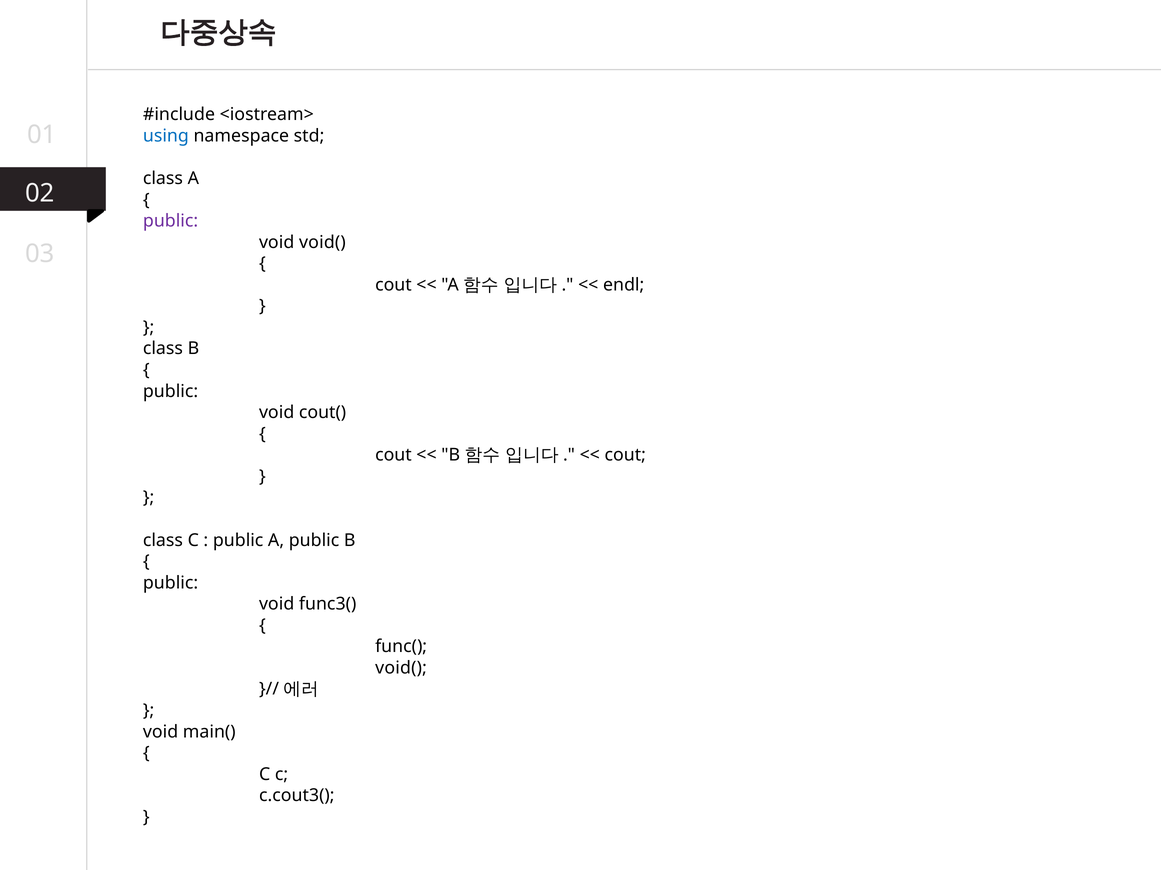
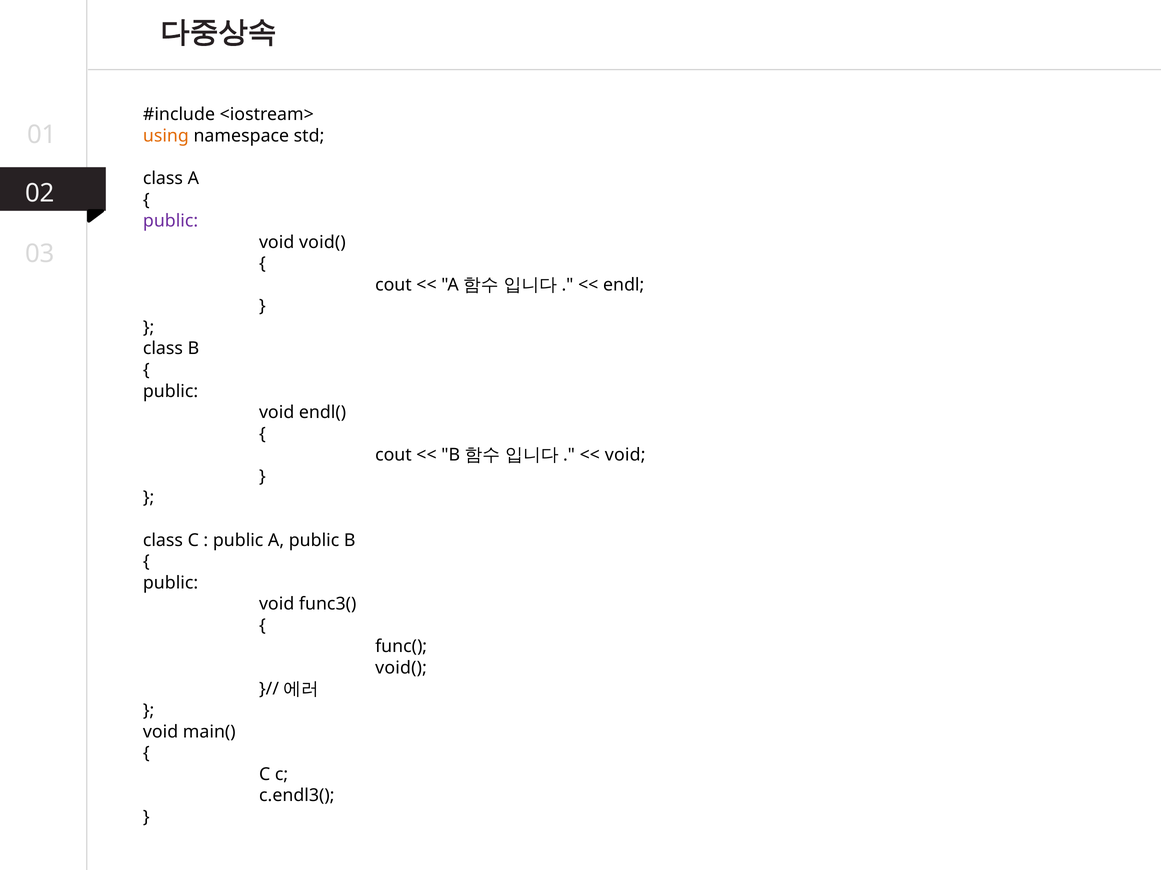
using colour: blue -> orange
cout(: cout( -> endl(
cout at (625, 455): cout -> void
c.cout3(: c.cout3( -> c.endl3(
